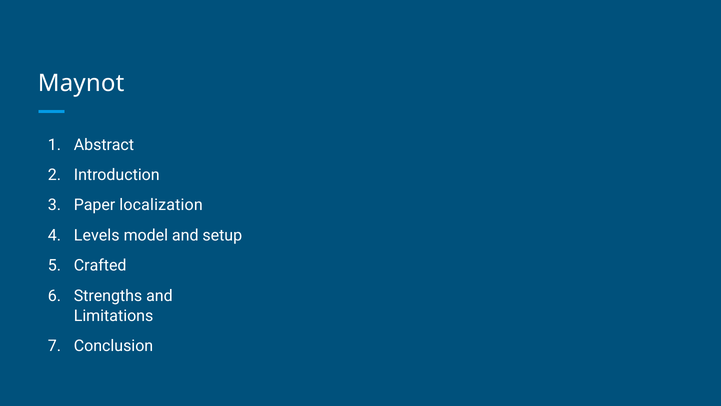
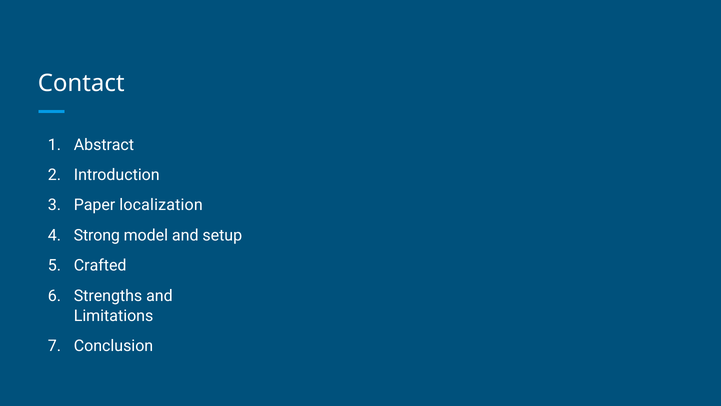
Maynot: Maynot -> Contact
Levels: Levels -> Strong
